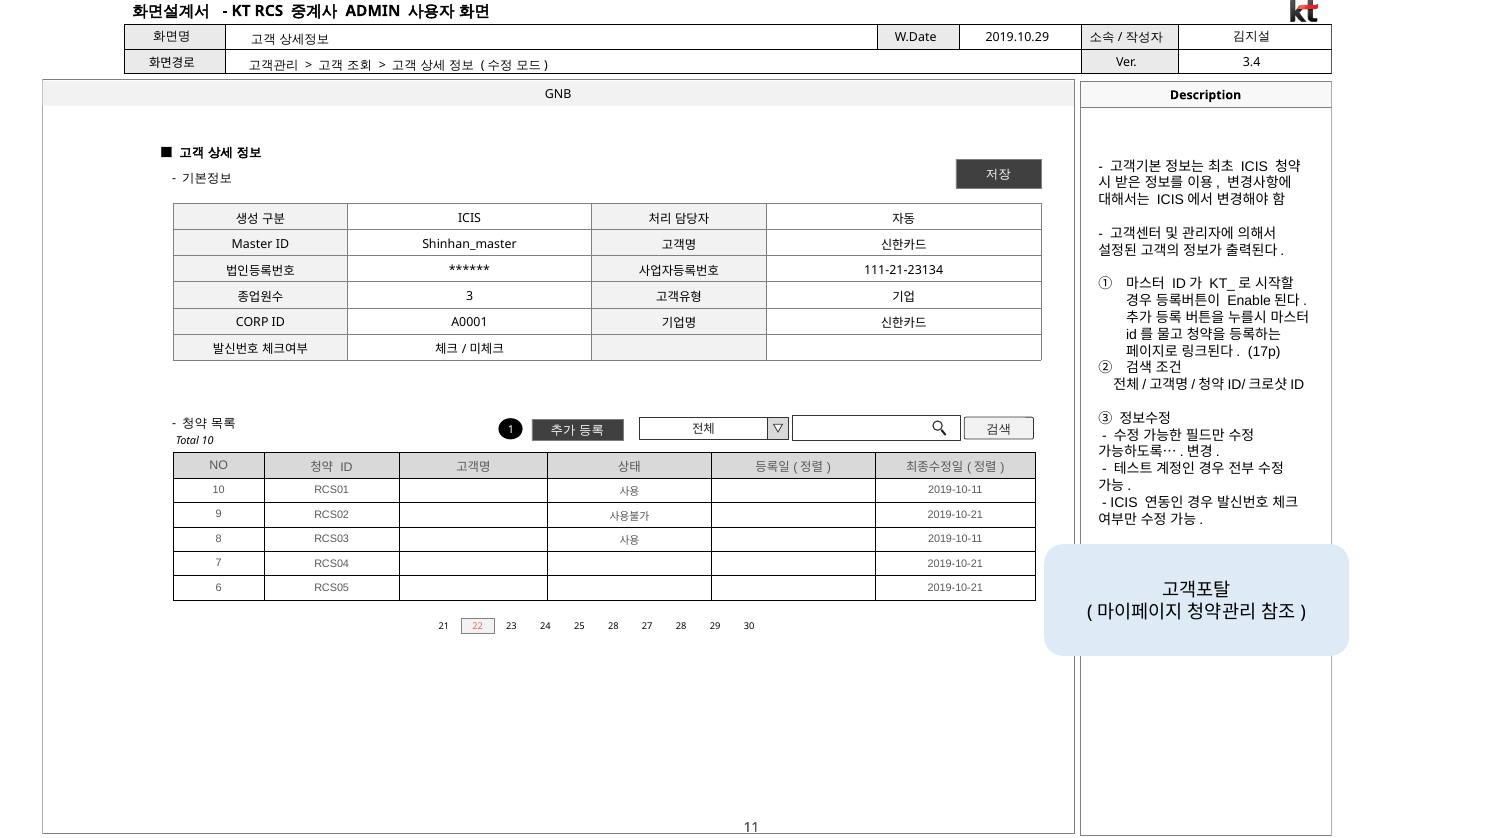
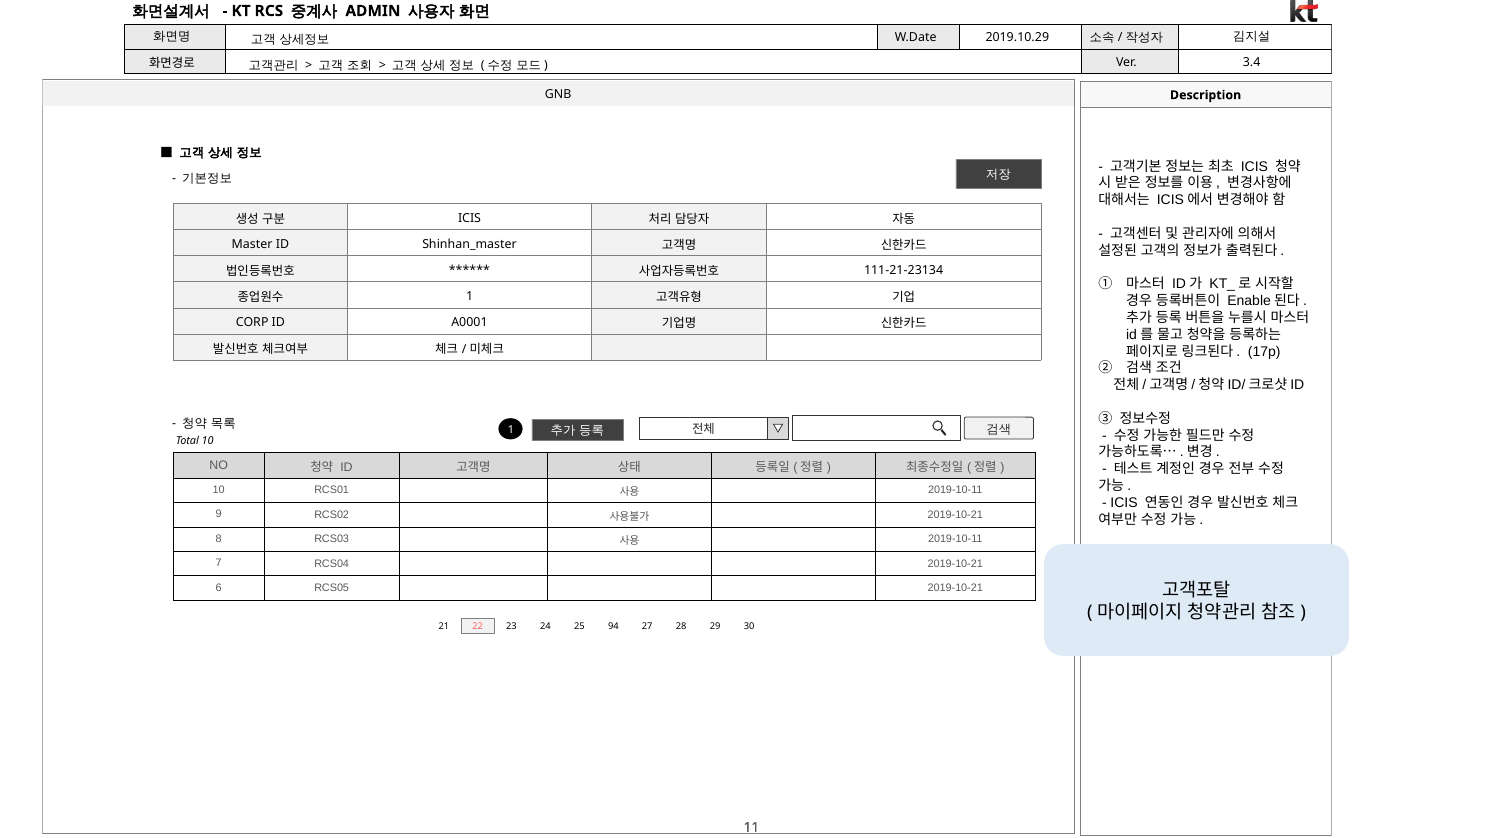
3 at (470, 296): 3 -> 1
25 28: 28 -> 94
